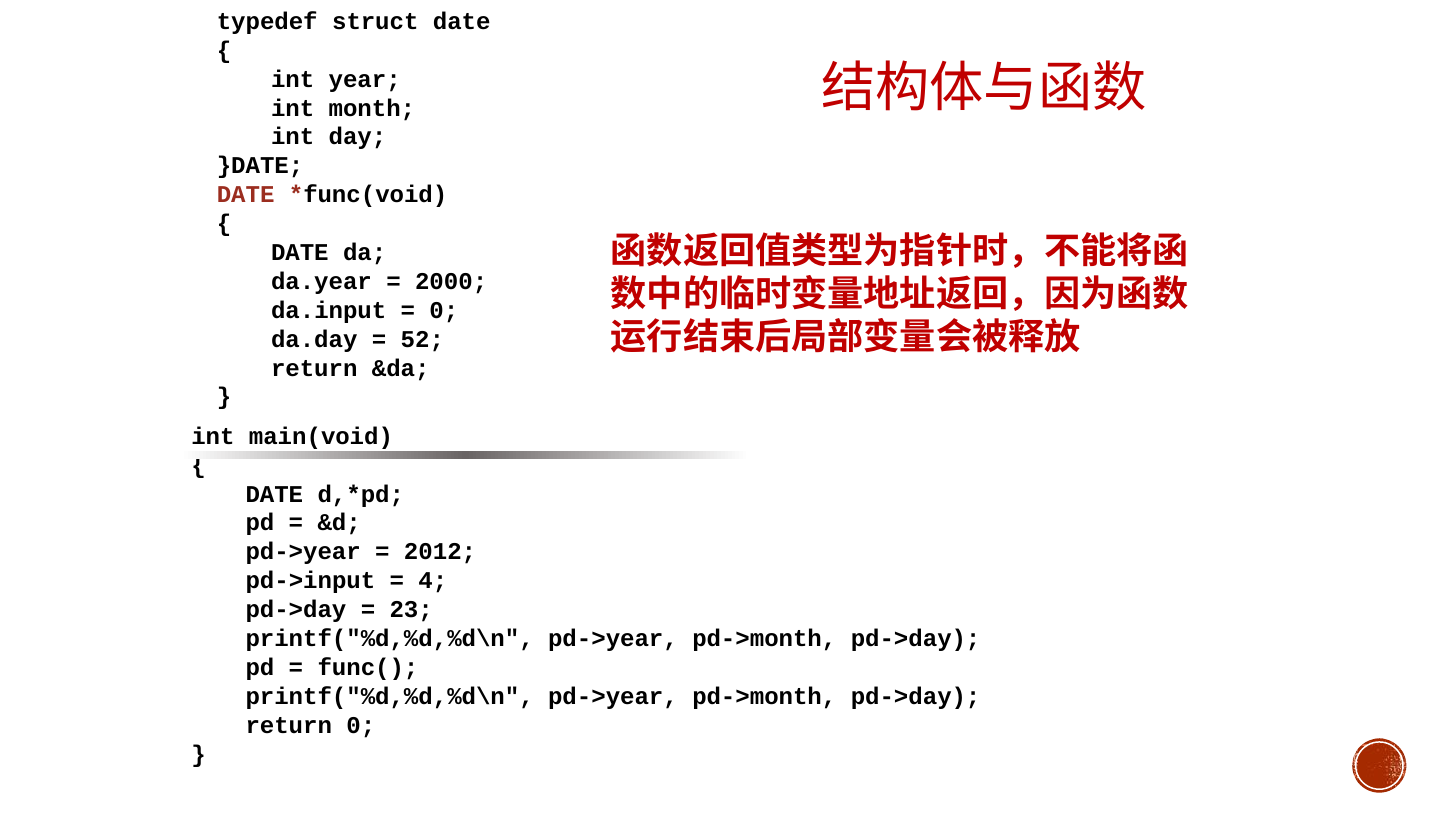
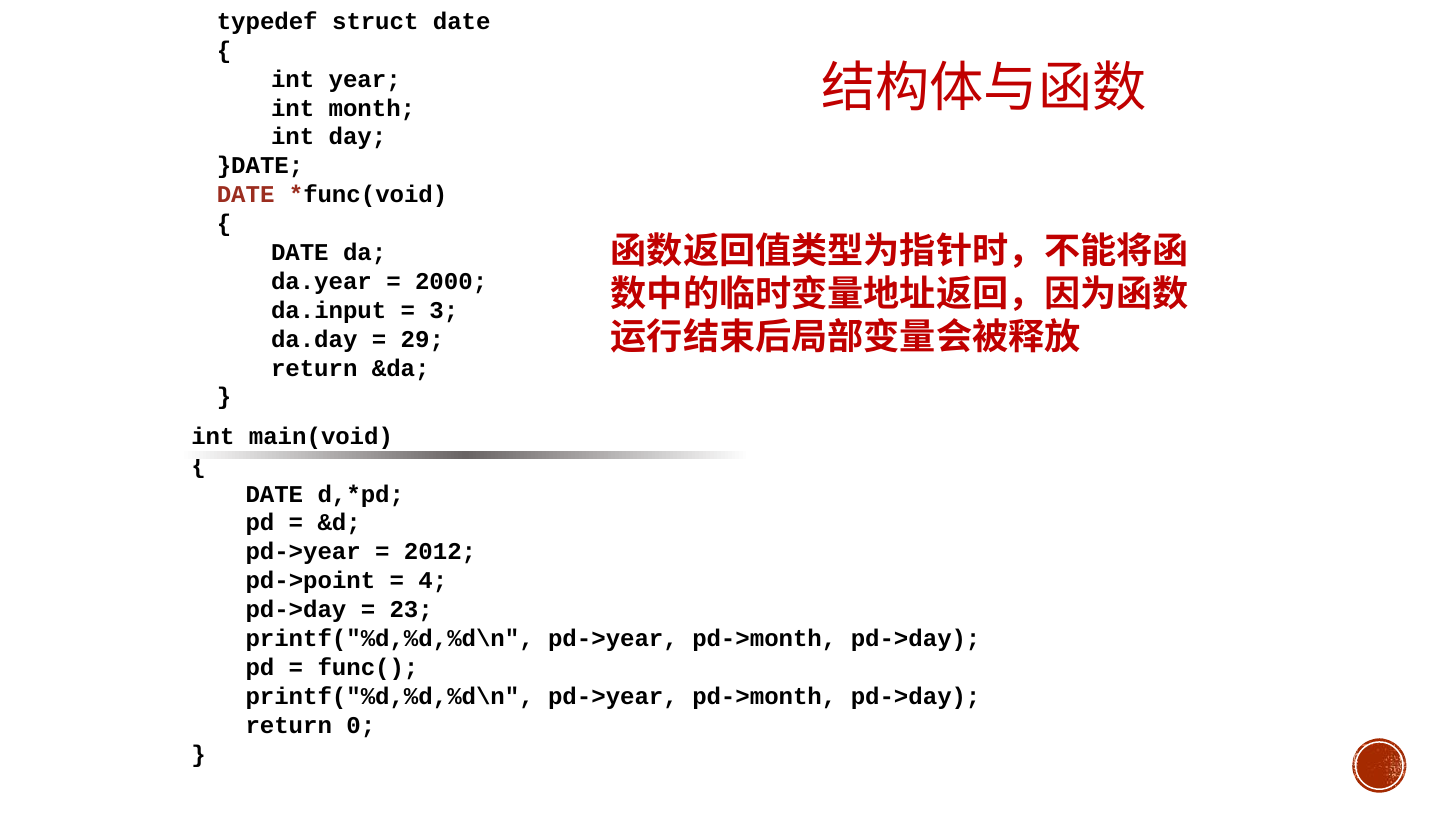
0 at (444, 310): 0 -> 3
52: 52 -> 29
pd->input: pd->input -> pd->point
